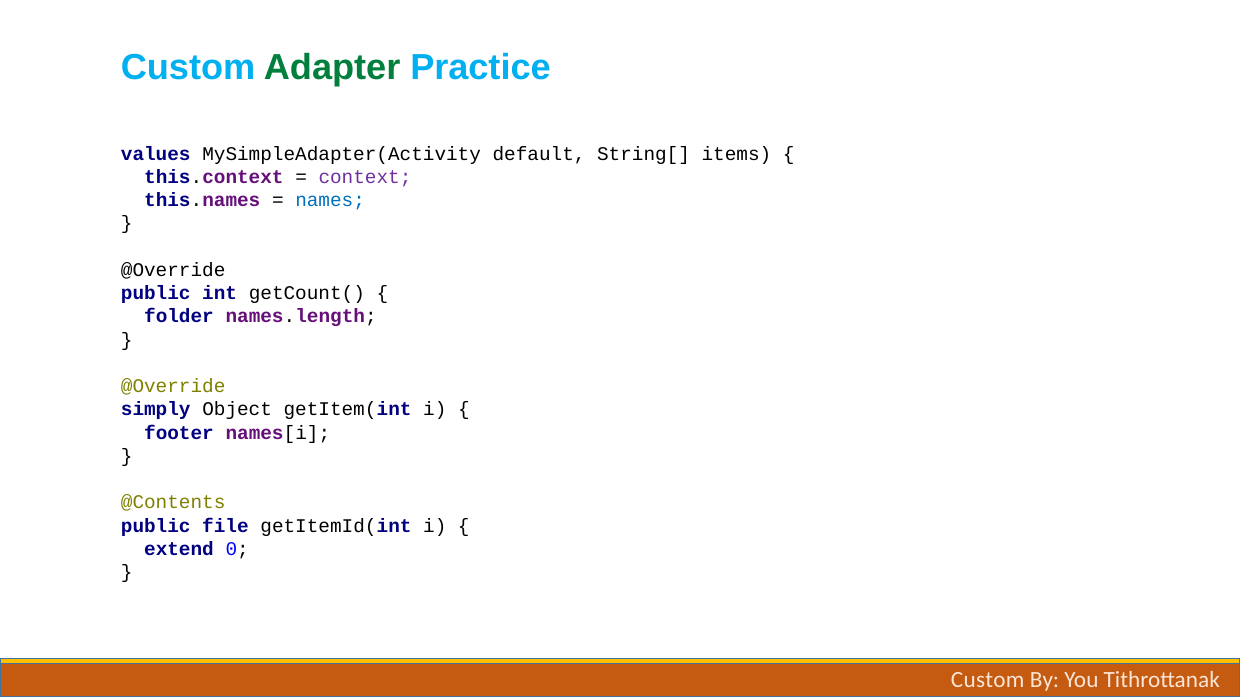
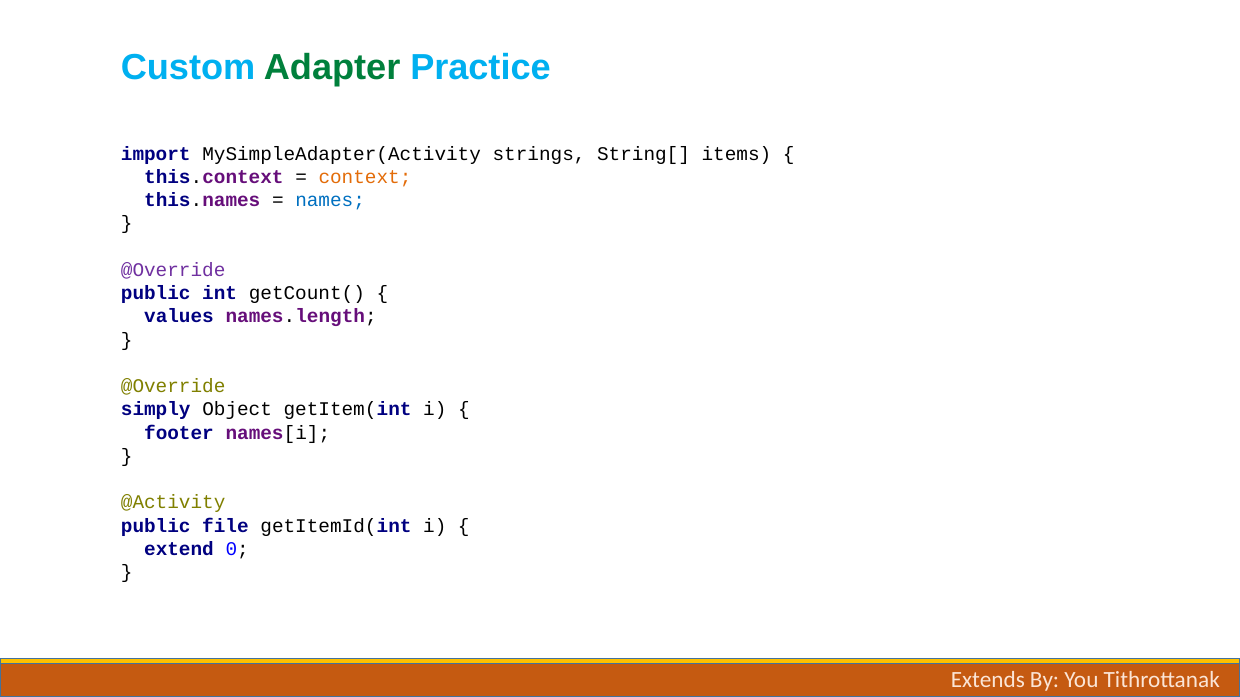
values: values -> import
default: default -> strings
context colour: purple -> orange
@Override at (173, 270) colour: black -> purple
folder: folder -> values
@Contents: @Contents -> @Activity
Custom at (988, 680): Custom -> Extends
